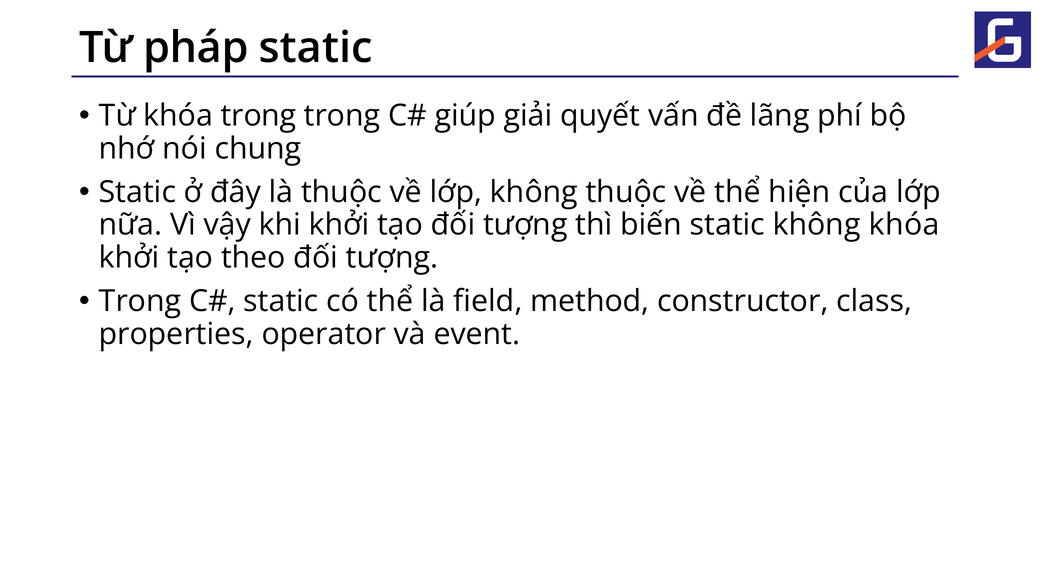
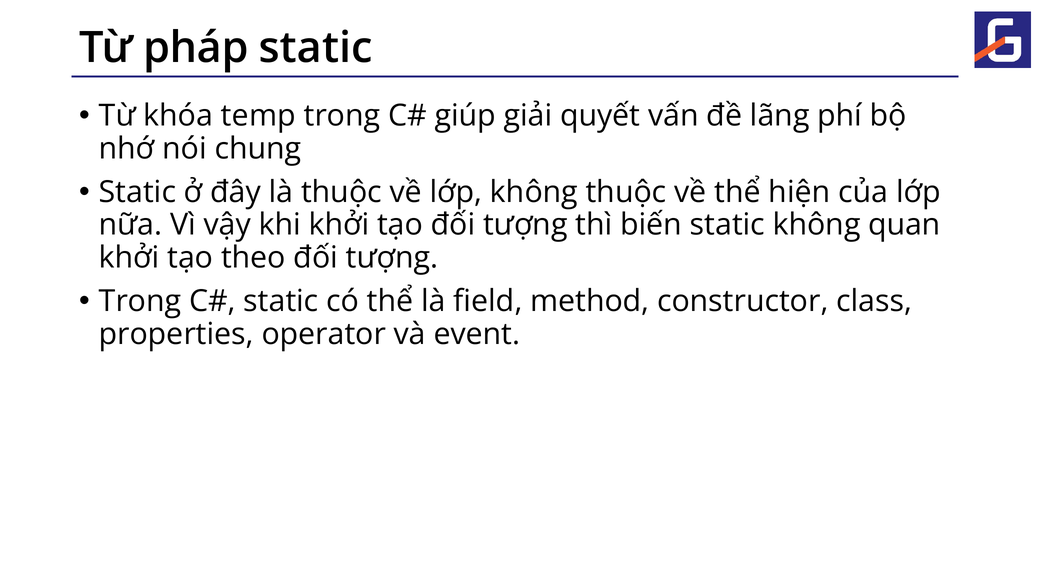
khóa trong: trong -> temp
không khóa: khóa -> quan
